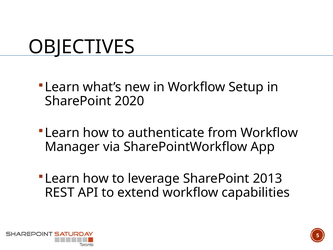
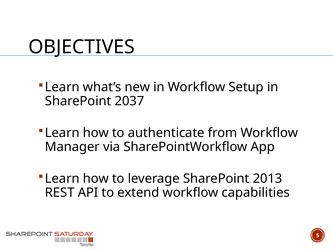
2020: 2020 -> 2037
